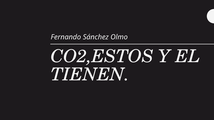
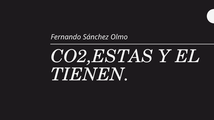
CO2,ESTOS: CO2,ESTOS -> CO2,ESTAS
